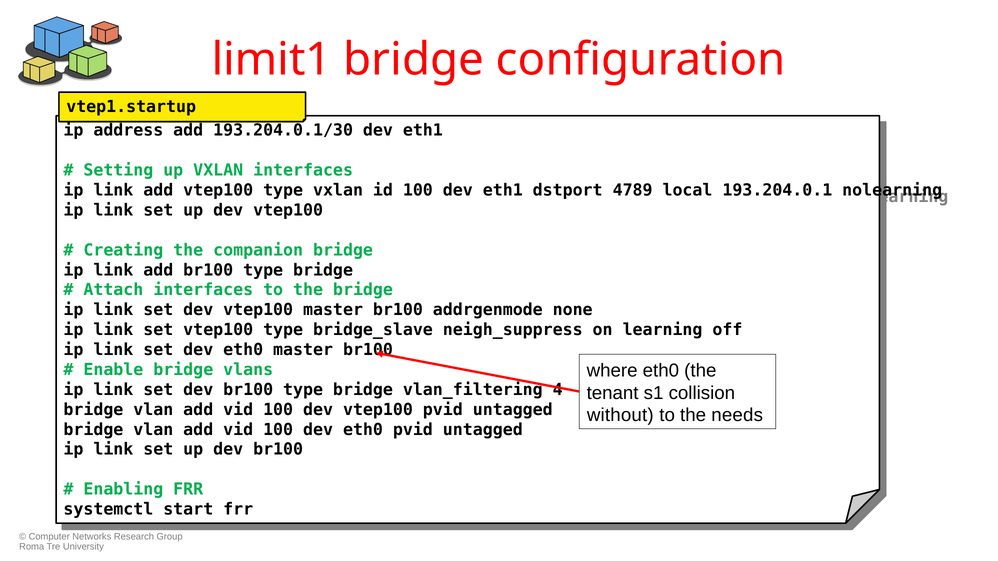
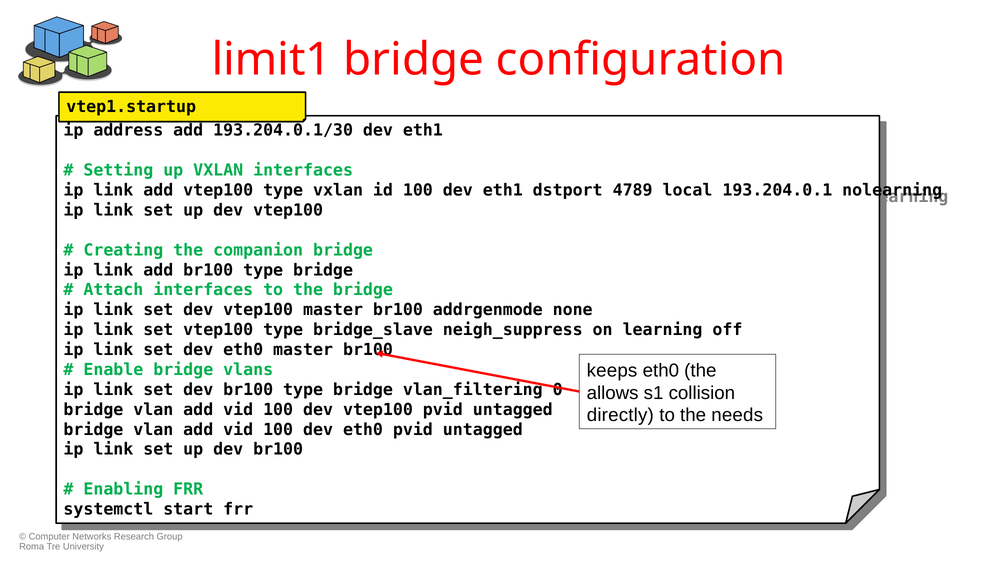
where: where -> keeps
4: 4 -> 0
tenant: tenant -> allows
without: without -> directly
